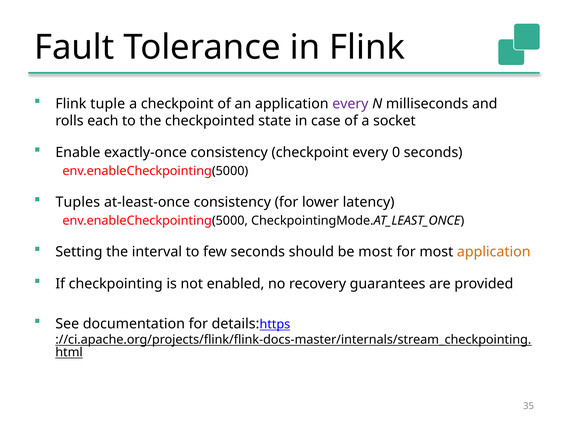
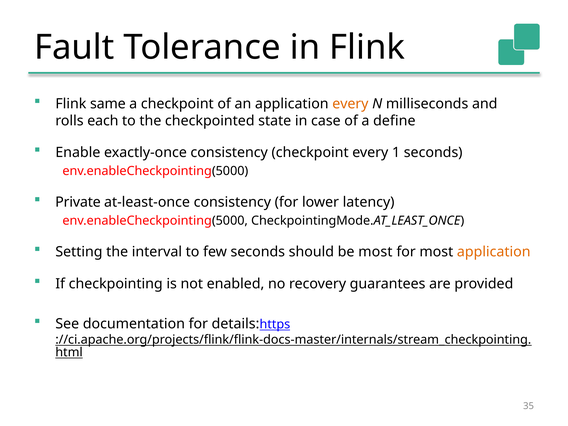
tuple: tuple -> same
every at (350, 104) colour: purple -> orange
socket: socket -> define
0: 0 -> 1
Tuples: Tuples -> Private
